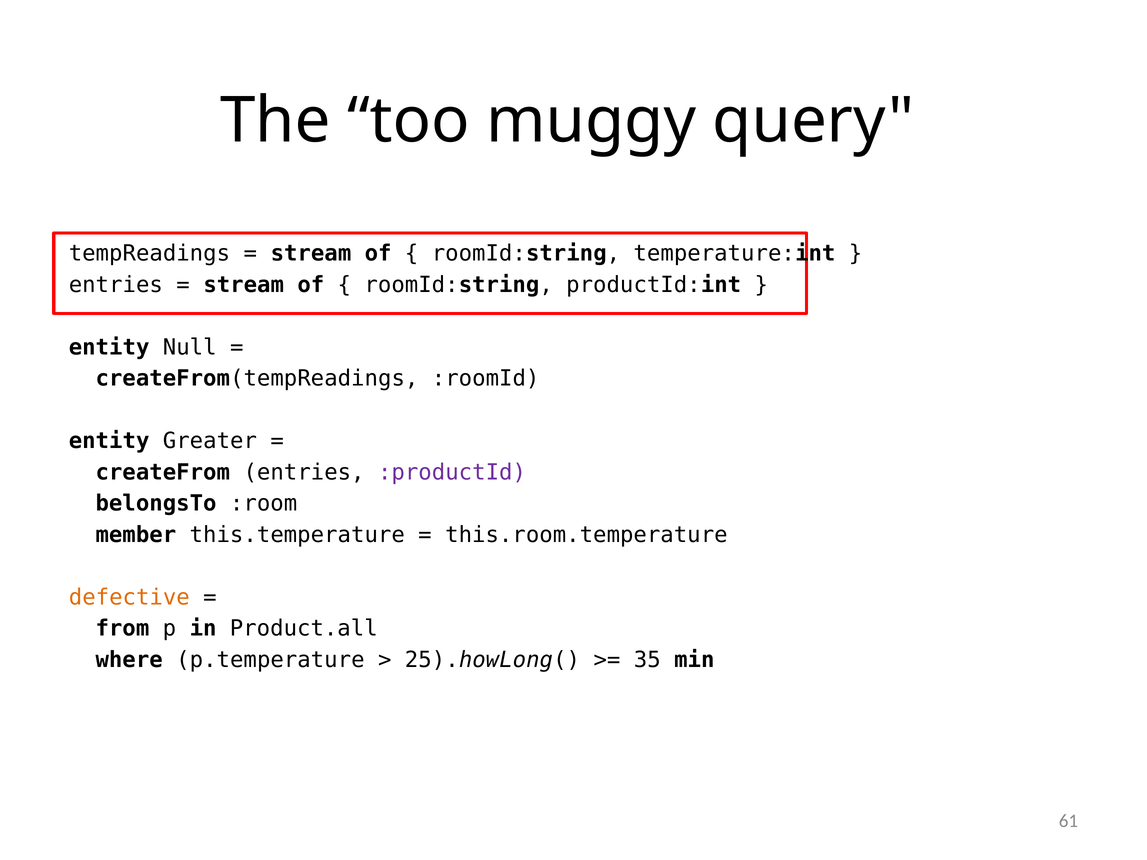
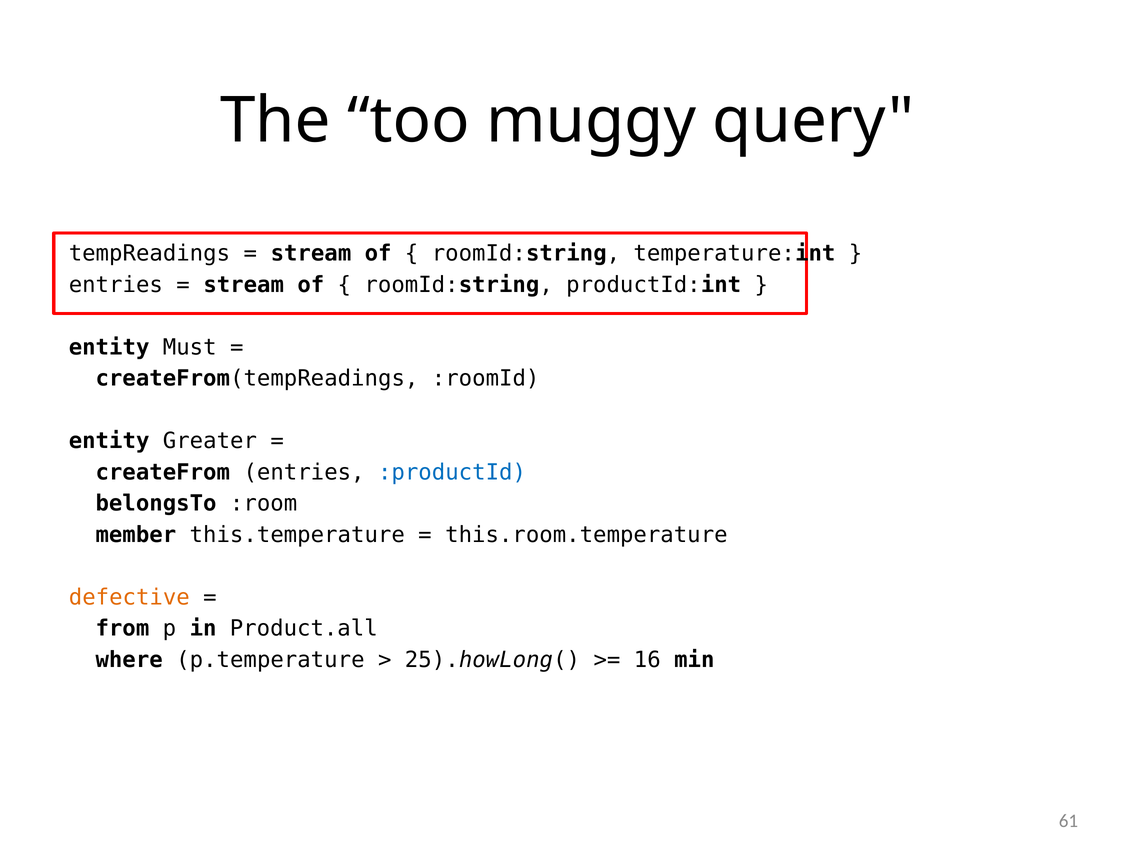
Null: Null -> Must
:productId colour: purple -> blue
35: 35 -> 16
